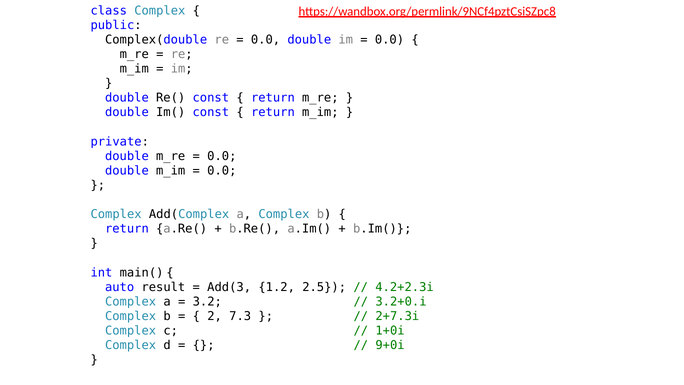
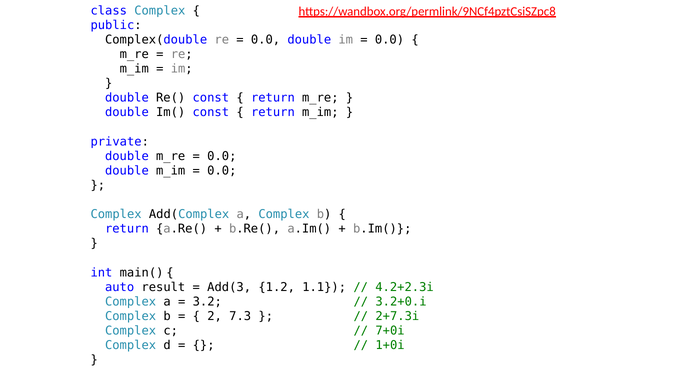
2.5: 2.5 -> 1.1
1+0i: 1+0i -> 7+0i
9+0i: 9+0i -> 1+0i
